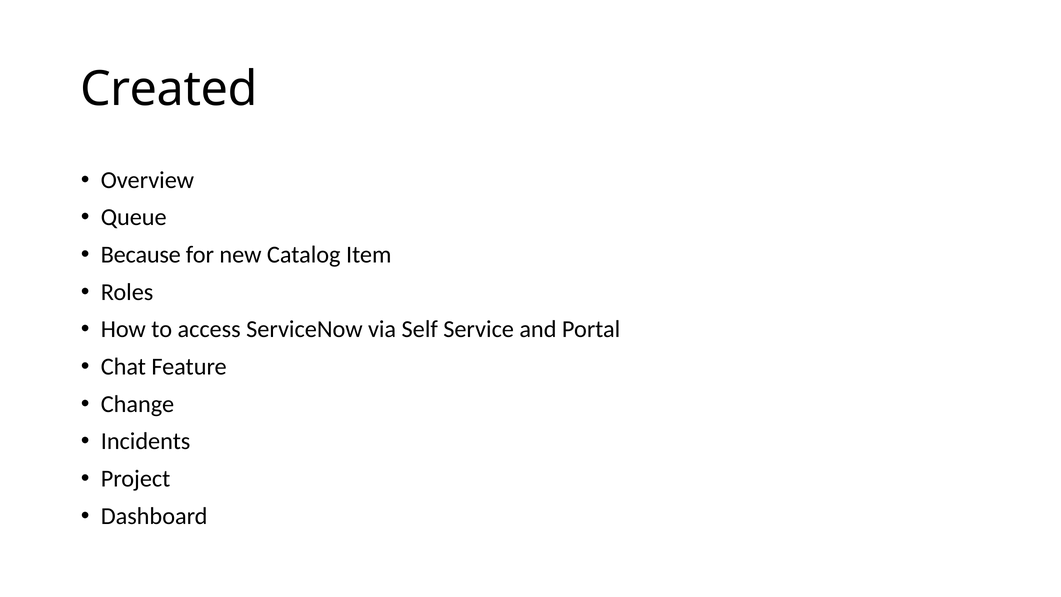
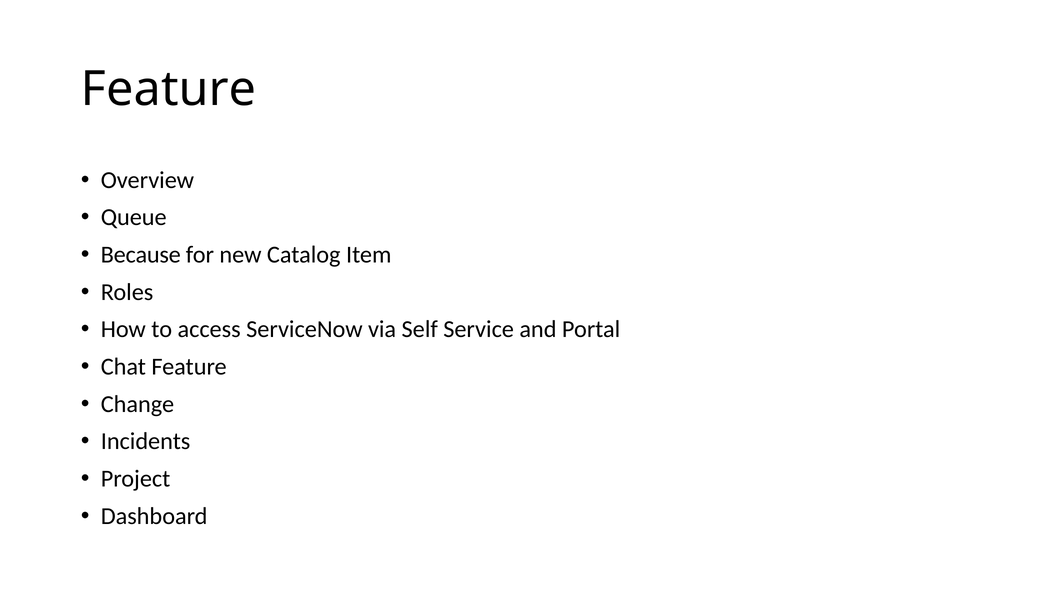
Created at (169, 89): Created -> Feature
